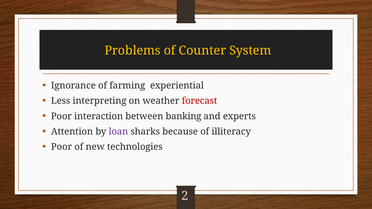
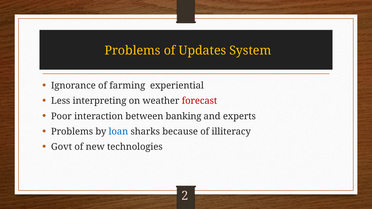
Counter: Counter -> Updates
Attention at (72, 132): Attention -> Problems
loan colour: purple -> blue
Poor at (62, 147): Poor -> Govt
